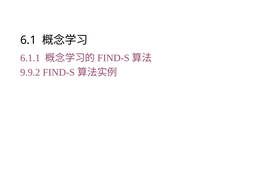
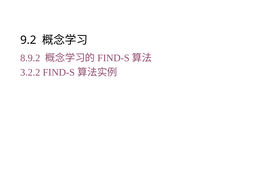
6.1: 6.1 -> 9.2
6.1.1: 6.1.1 -> 8.9.2
9.9.2: 9.9.2 -> 3.2.2
